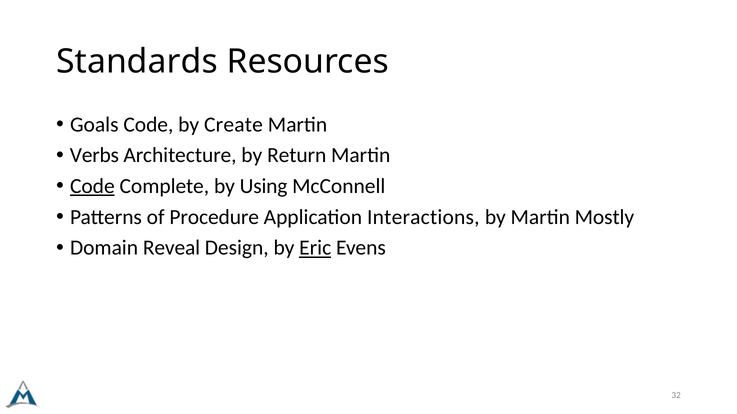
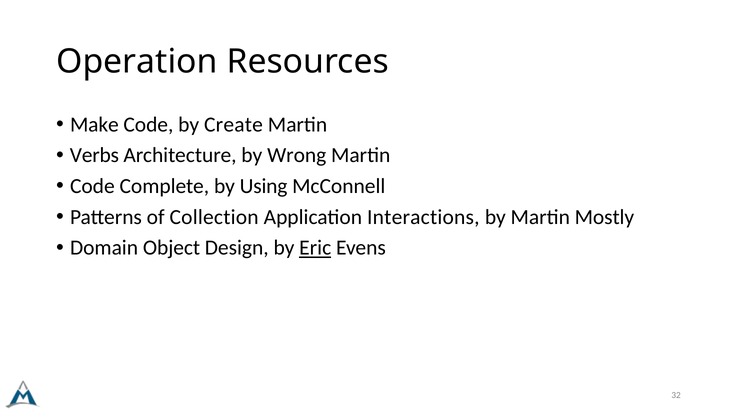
Standards: Standards -> Operation
Goals: Goals -> Make
Return: Return -> Wrong
Code at (92, 186) underline: present -> none
Procedure: Procedure -> Collection
Reveal: Reveal -> Object
